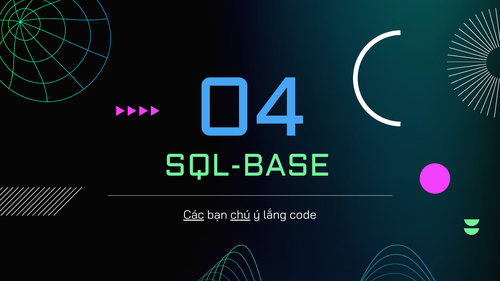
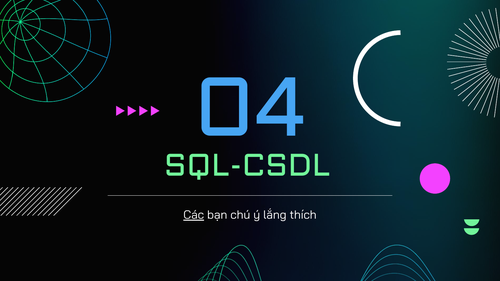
SQL-BASE: SQL-BASE -> SQL-CSDL
chú underline: present -> none
code: code -> thích
